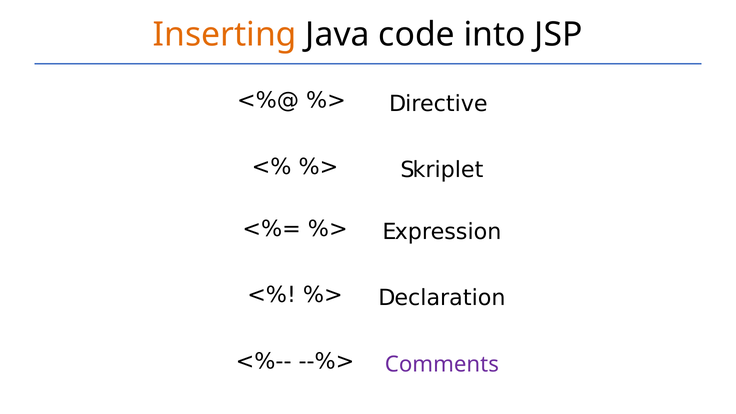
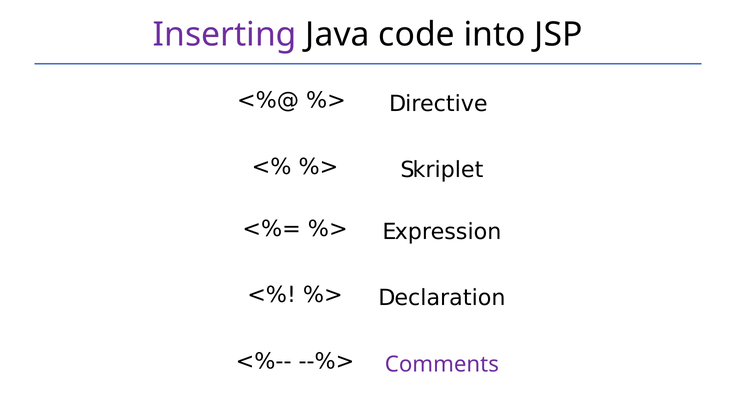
Inserting colour: orange -> purple
